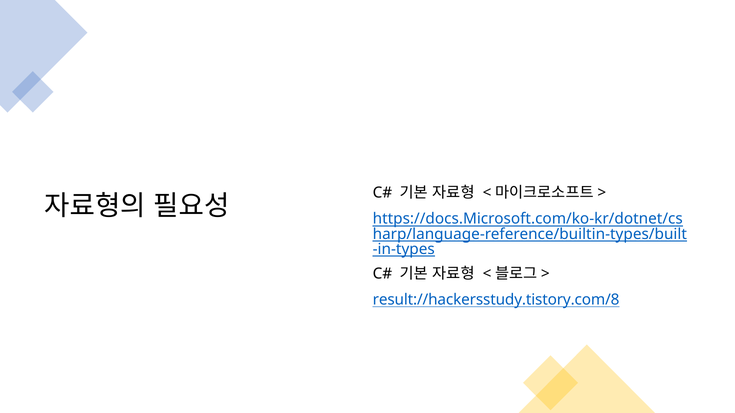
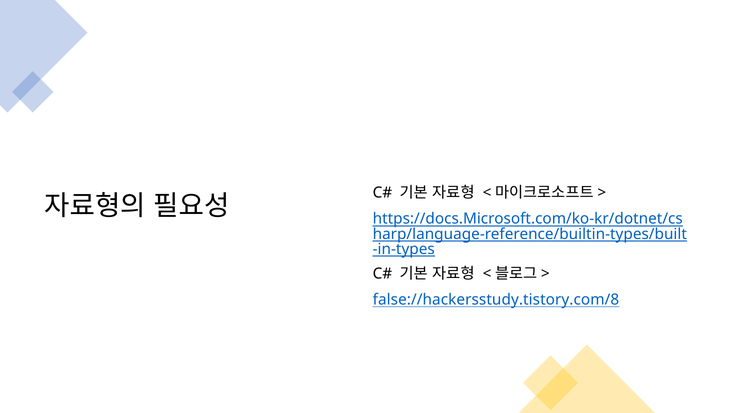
result://hackersstudy.tistory.com/8: result://hackersstudy.tistory.com/8 -> false://hackersstudy.tistory.com/8
